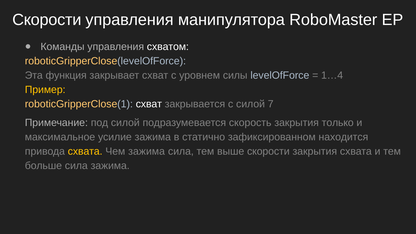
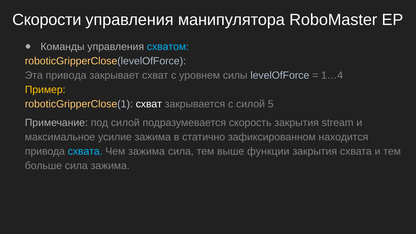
схватом colour: white -> light blue
Эта функция: функция -> привода
7: 7 -> 5
только: только -> stream
схвата at (85, 152) colour: yellow -> light blue
выше скорости: скорости -> функции
